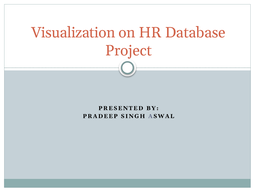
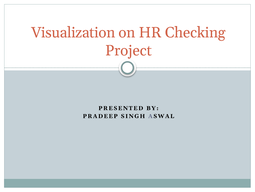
Database: Database -> Checking
